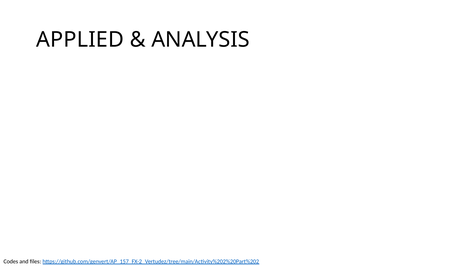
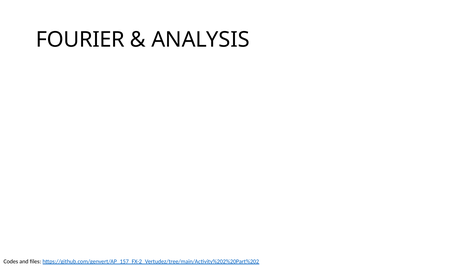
APPLIED: APPLIED -> FOURIER
